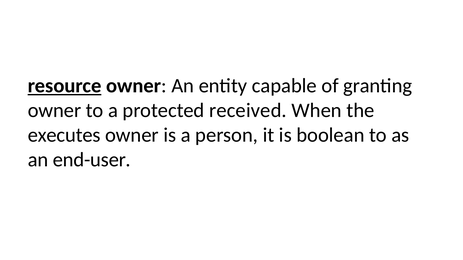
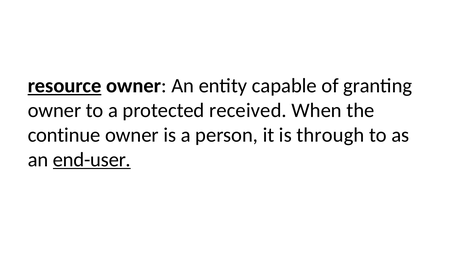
executes: executes -> continue
boolean: boolean -> through
end-user underline: none -> present
